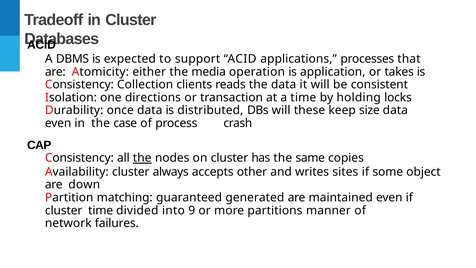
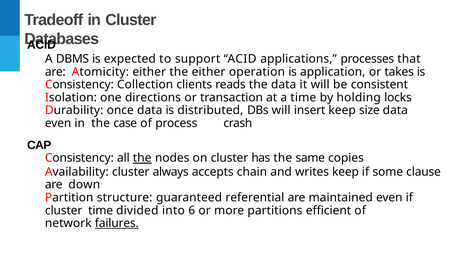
the media: media -> either
these: these -> insert
other: other -> chain
writes sites: sites -> keep
object: object -> clause
matching: matching -> structure
generated: generated -> referential
9: 9 -> 6
manner: manner -> efﬁcient
failures underline: none -> present
